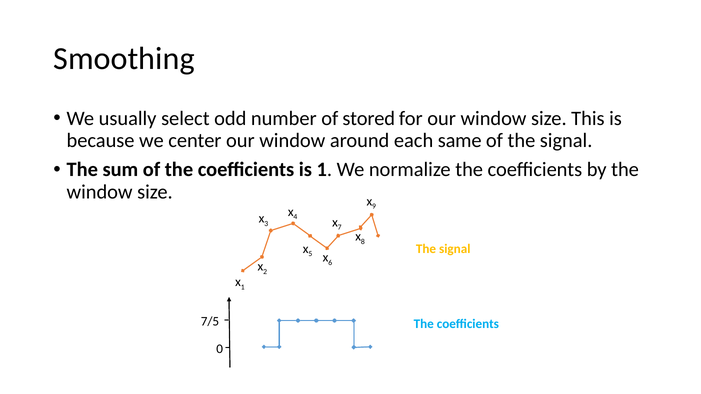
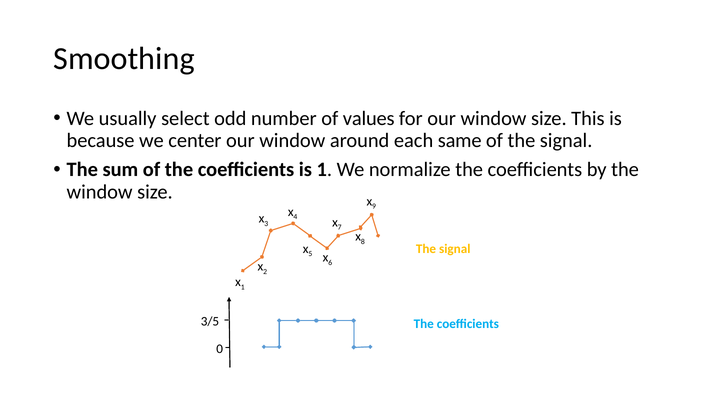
stored: stored -> values
7/5: 7/5 -> 3/5
